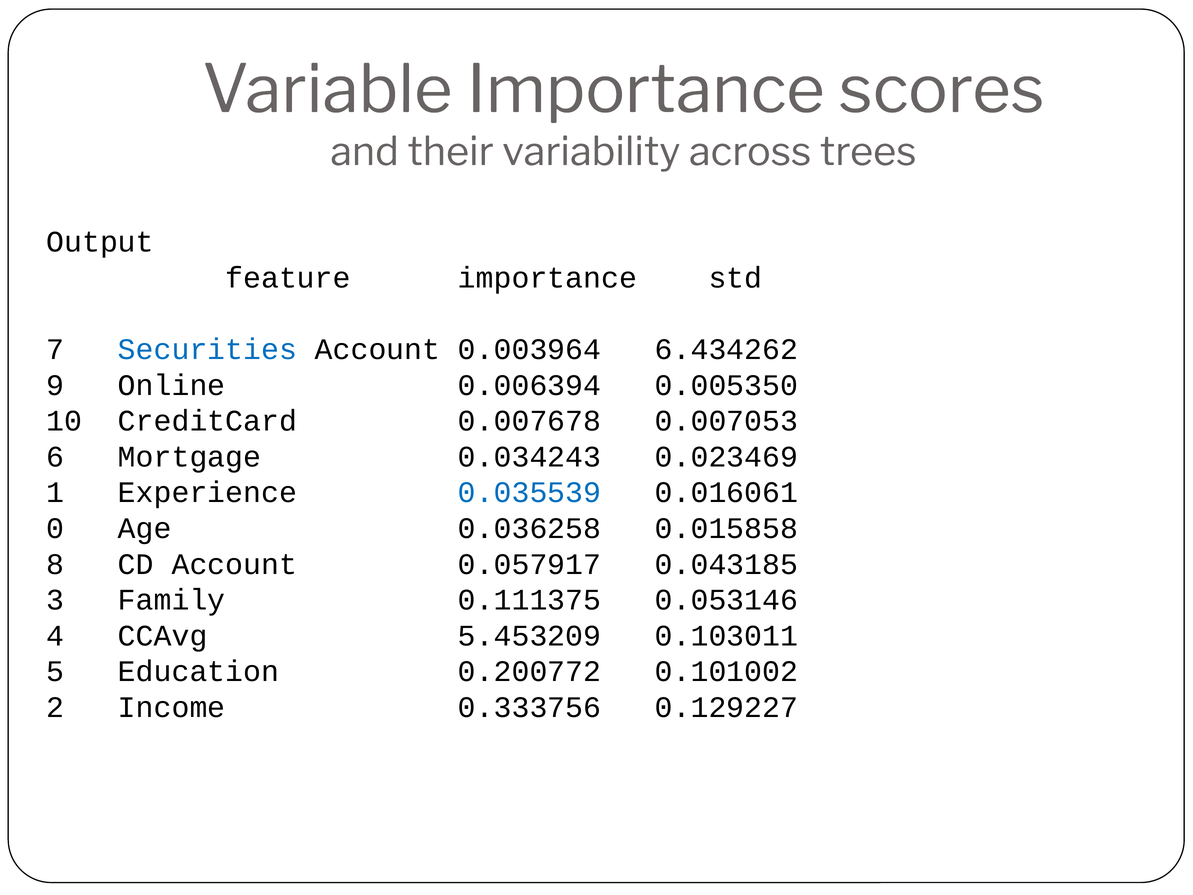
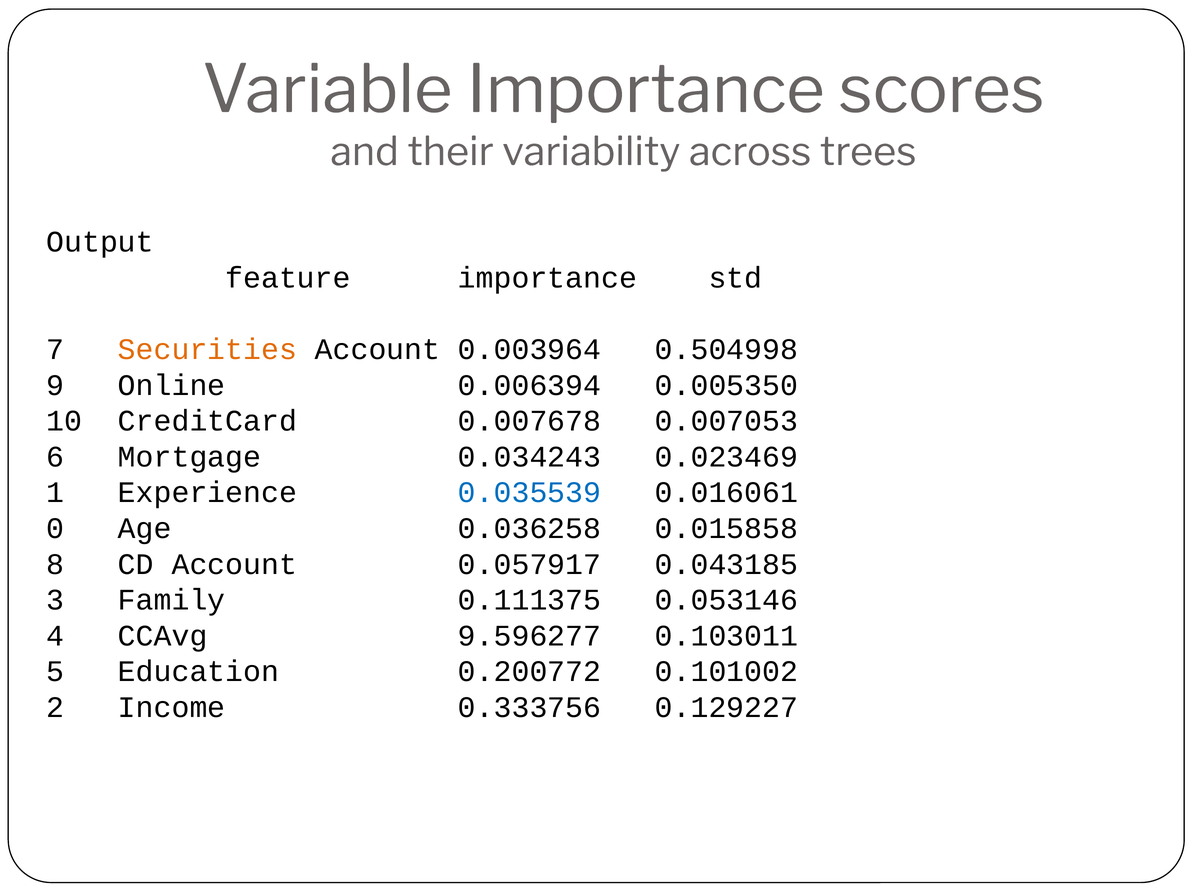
Securities colour: blue -> orange
6.434262: 6.434262 -> 0.504998
5.453209: 5.453209 -> 9.596277
